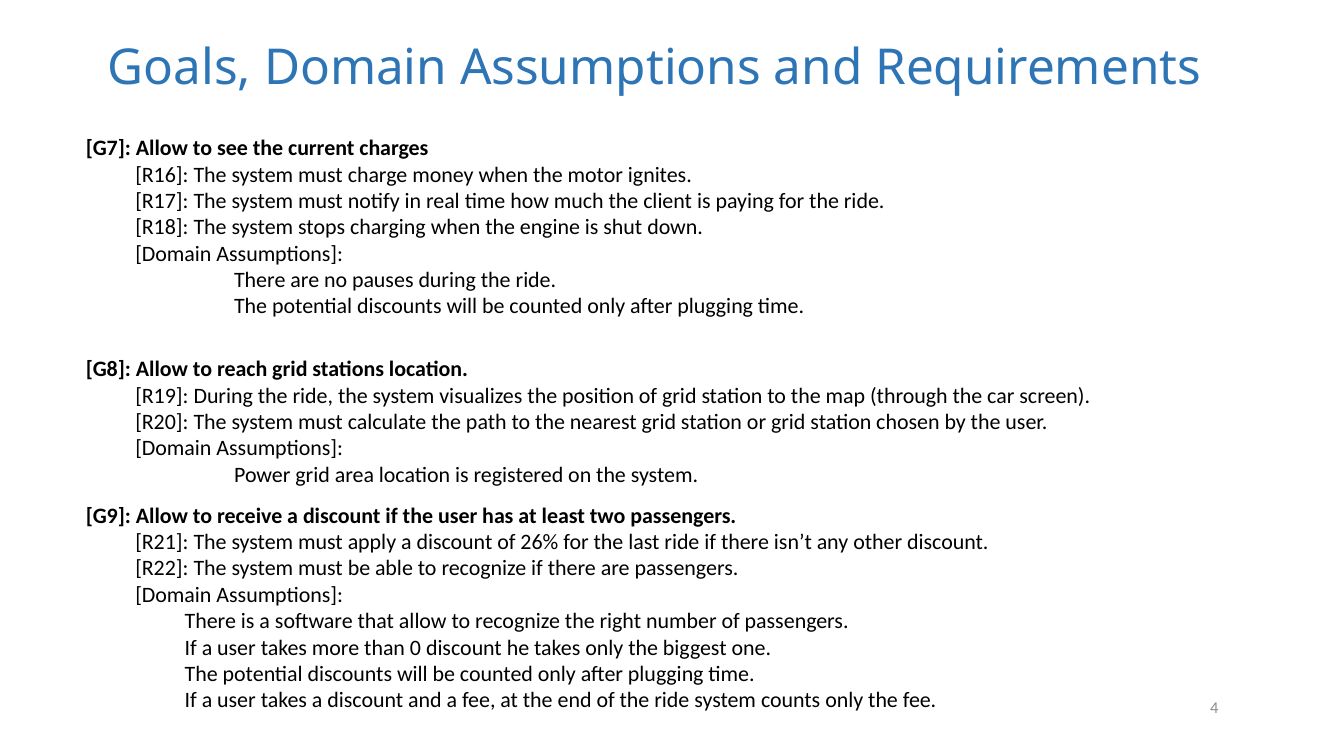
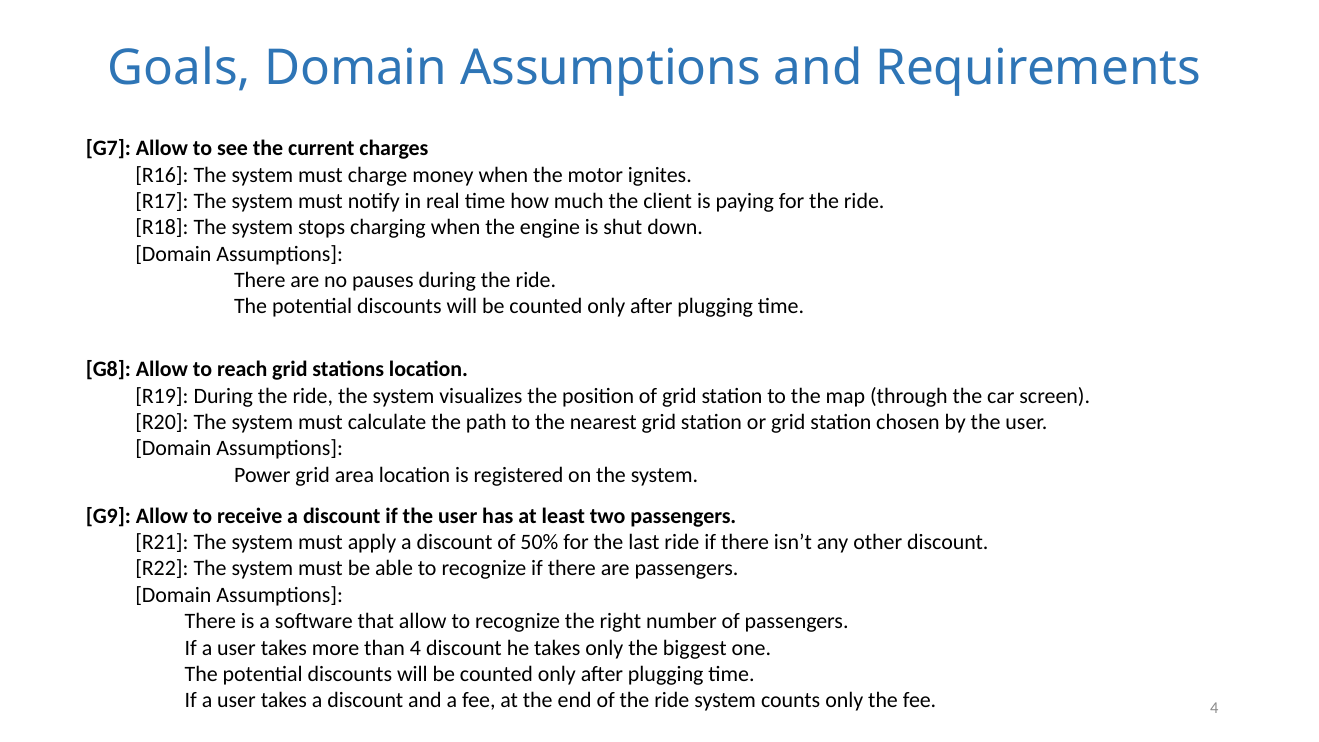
26%: 26% -> 50%
than 0: 0 -> 4
